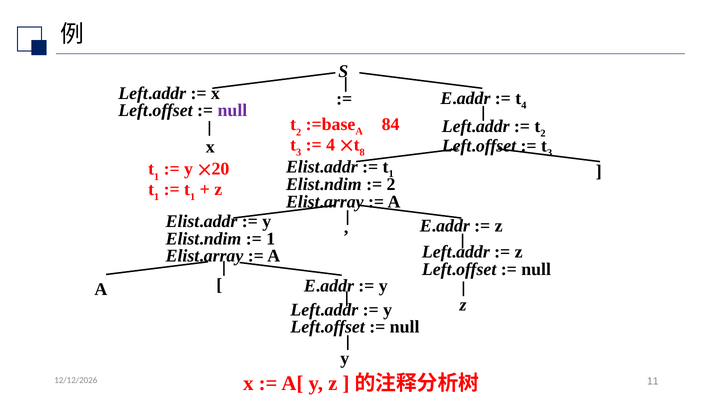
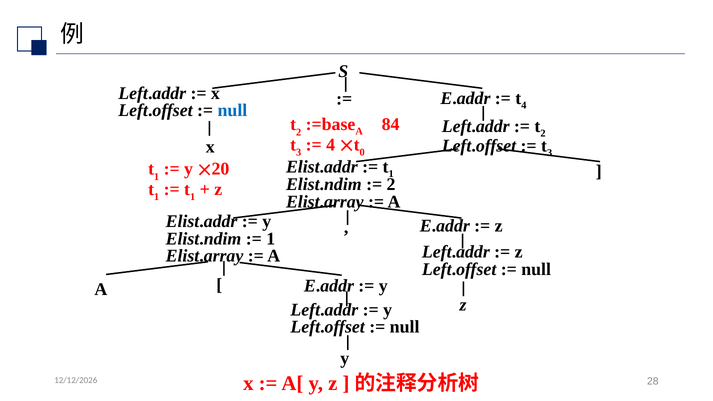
null at (232, 110) colour: purple -> blue
8: 8 -> 0
11: 11 -> 28
